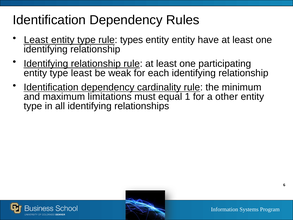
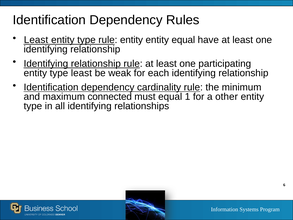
rule types: types -> entity
entity entity: entity -> equal
limitations: limitations -> connected
